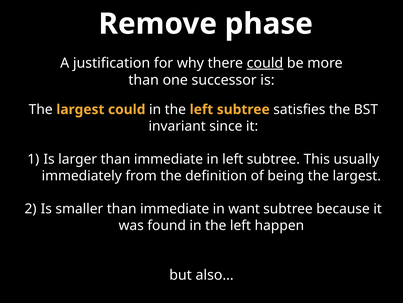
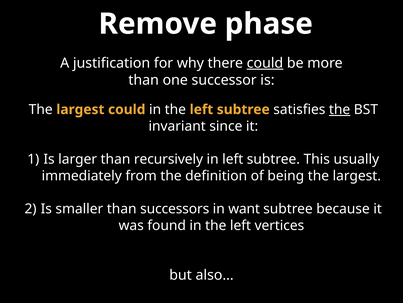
the at (340, 109) underline: none -> present
larger than immediate: immediate -> recursively
smaller than immediate: immediate -> successors
happen: happen -> vertices
